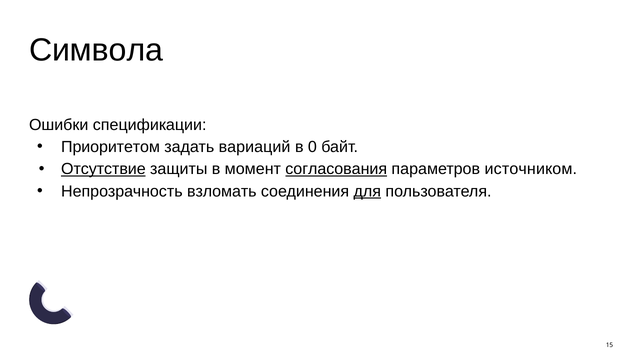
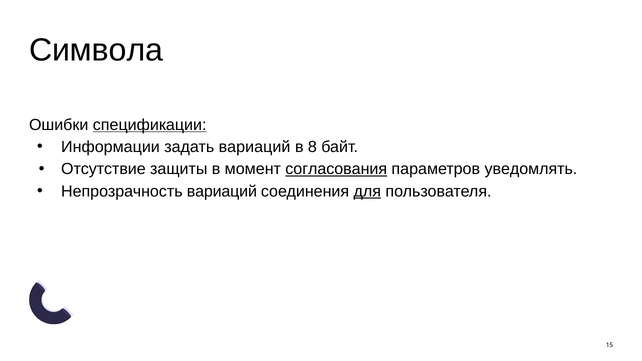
спецификации underline: none -> present
Приоритетом: Приоритетом -> Информации
0: 0 -> 8
Отсутствие underline: present -> none
источником: источником -> уведомлять
Непрозрачность взломать: взломать -> вариаций
